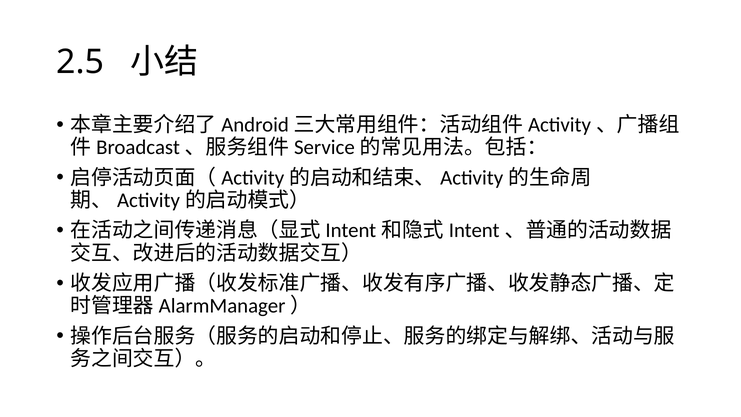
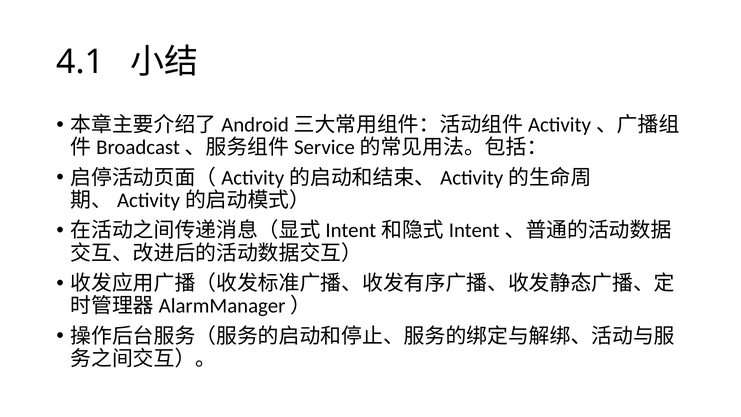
2.5: 2.5 -> 4.1
